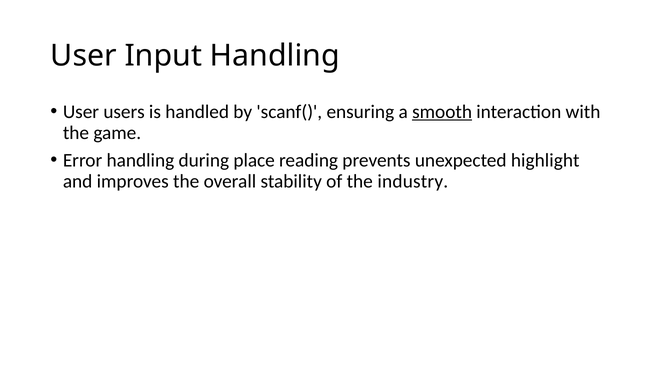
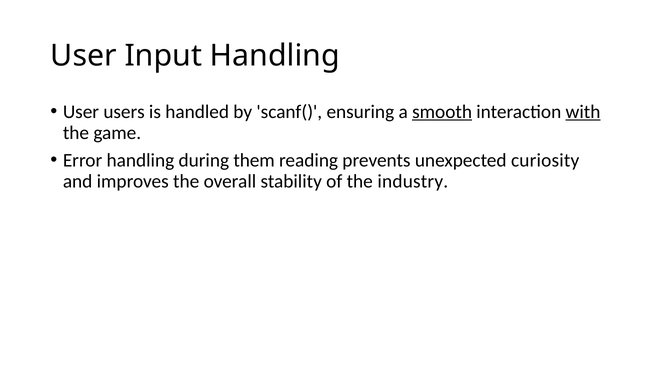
with underline: none -> present
place: place -> them
highlight: highlight -> curiosity
